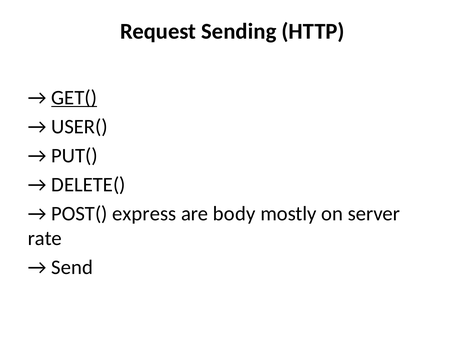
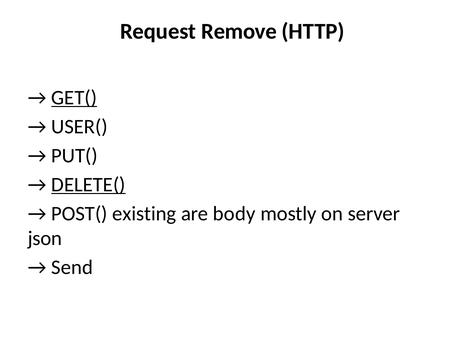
Sending: Sending -> Remove
DELETE( underline: none -> present
express: express -> existing
rate: rate -> json
